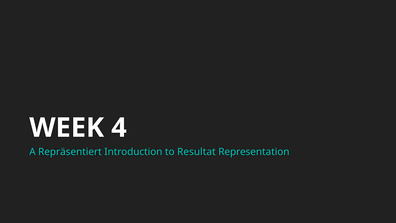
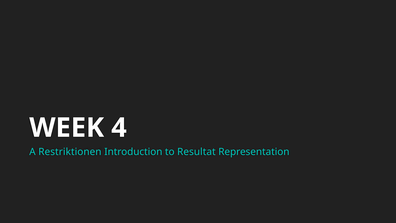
Repräsentiert: Repräsentiert -> Restriktionen
